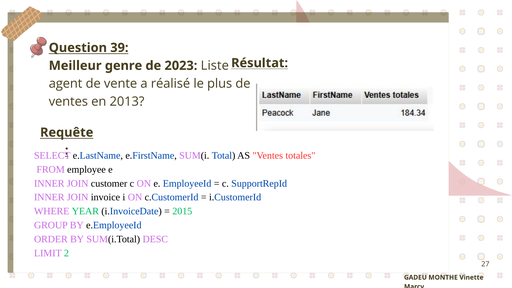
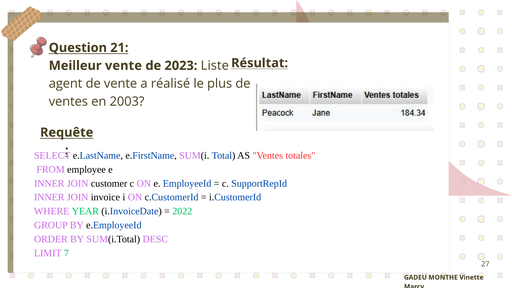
39: 39 -> 21
Meilleur genre: genre -> vente
2013: 2013 -> 2003
2015: 2015 -> 2022
2: 2 -> 7
